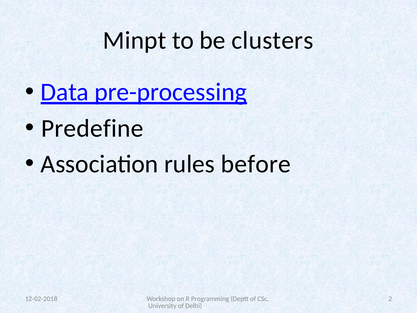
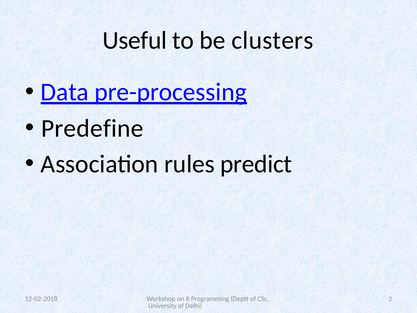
Minpt: Minpt -> Useful
before: before -> predict
